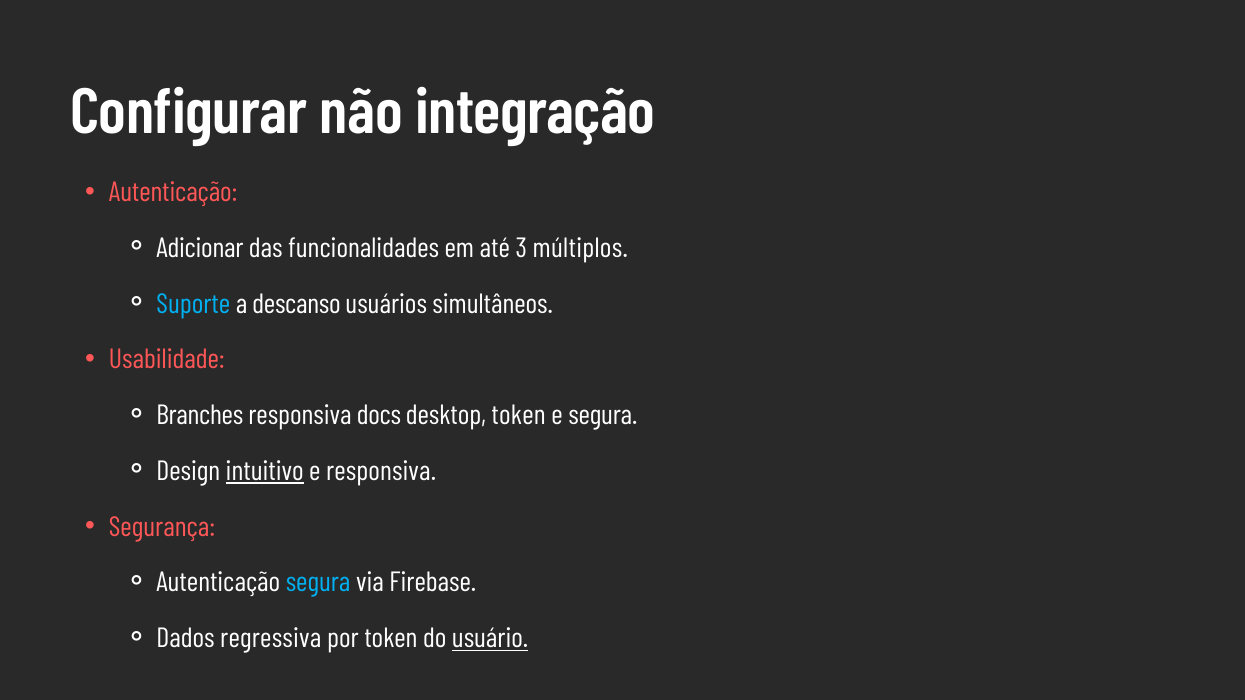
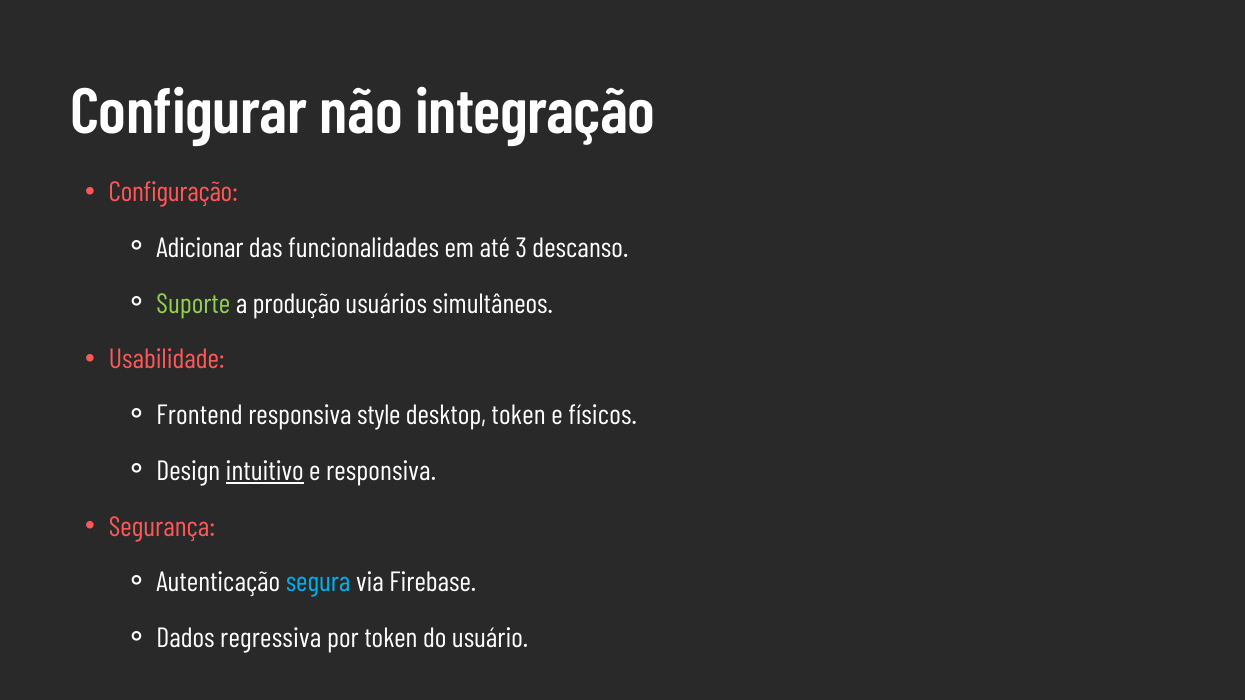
Autenticação at (173, 193): Autenticação -> Configuração
múltiplos: múltiplos -> descanso
Suporte colour: light blue -> light green
descanso: descanso -> produção
Branches: Branches -> Frontend
docs: docs -> style
e segura: segura -> físicos
usuário underline: present -> none
